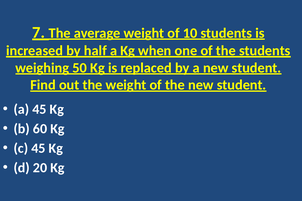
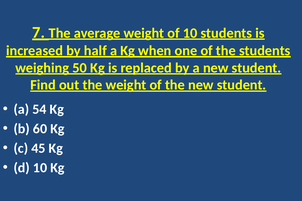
a 45: 45 -> 54
d 20: 20 -> 10
